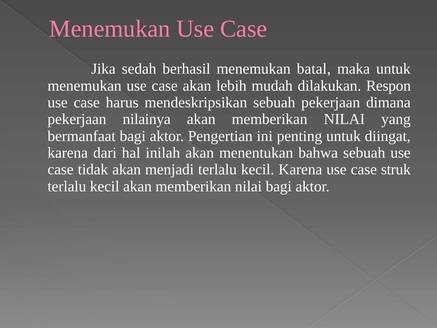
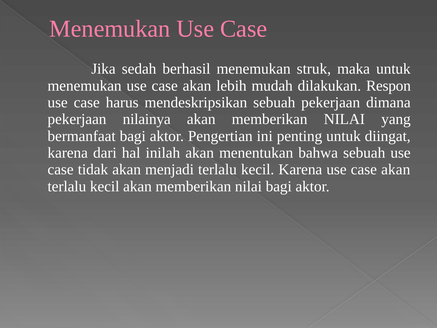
batal: batal -> struk
Karena use case struk: struk -> akan
